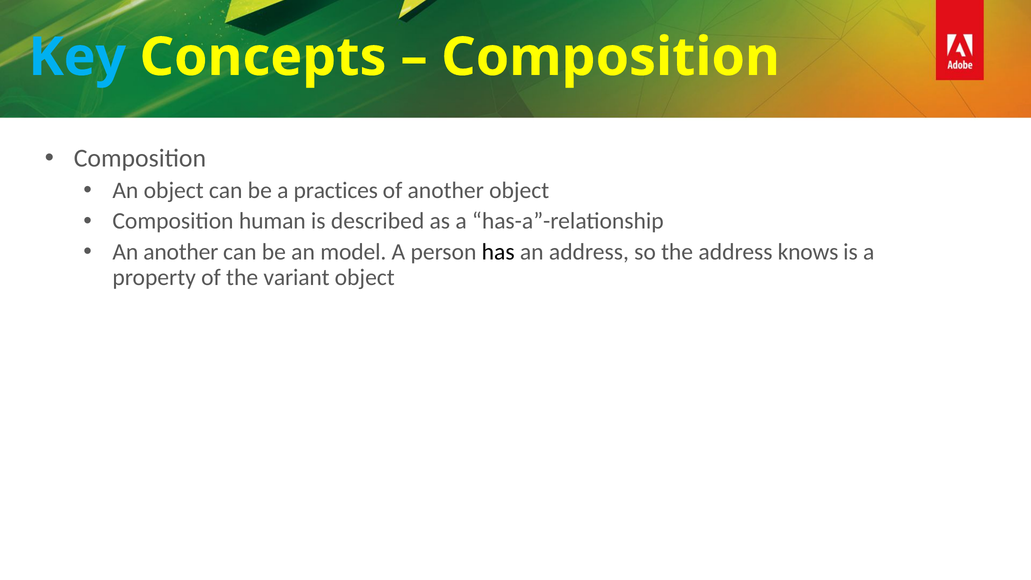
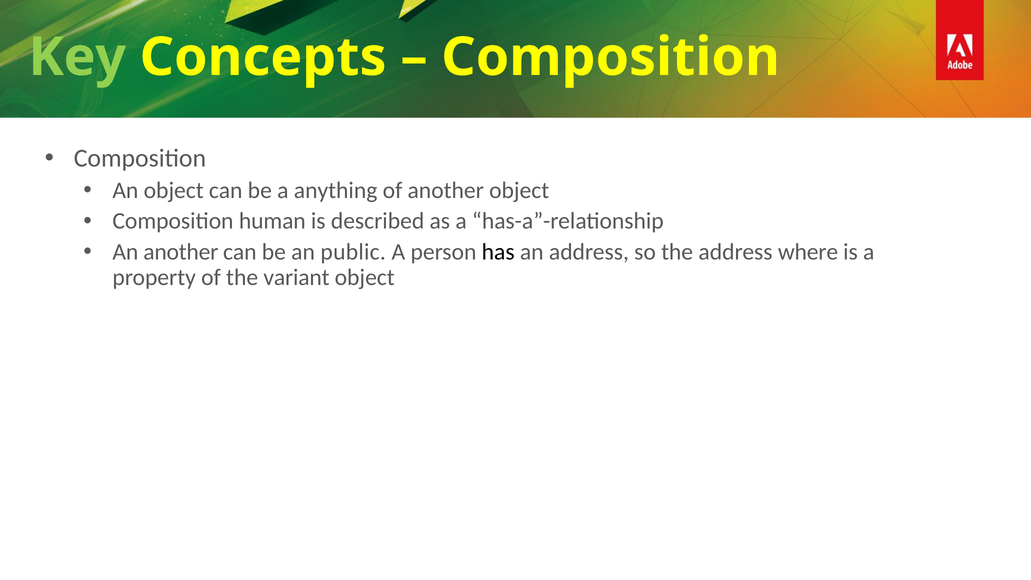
Key colour: light blue -> light green
practices: practices -> anything
model: model -> public
knows: knows -> where
